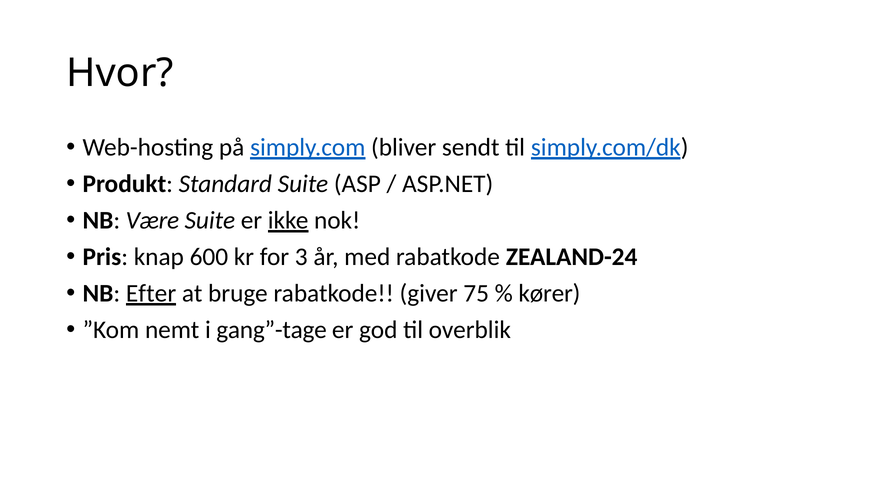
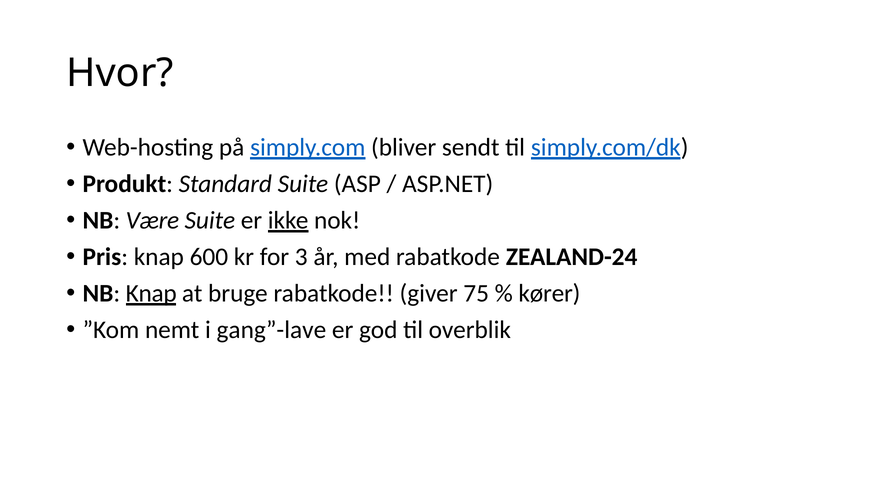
NB Efter: Efter -> Knap
gang”-tage: gang”-tage -> gang”-lave
